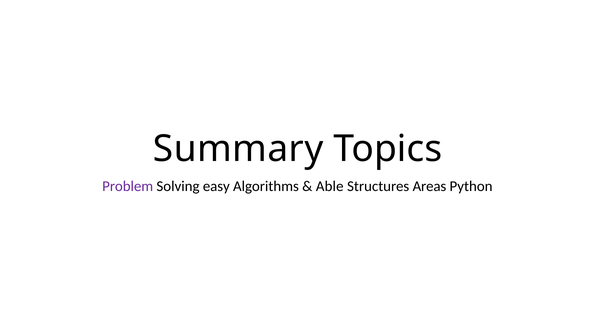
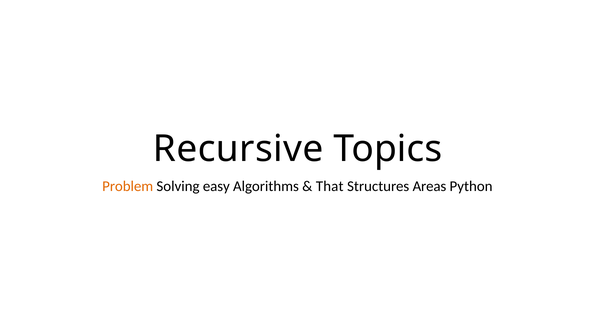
Summary: Summary -> Recursive
Problem colour: purple -> orange
Able: Able -> That
